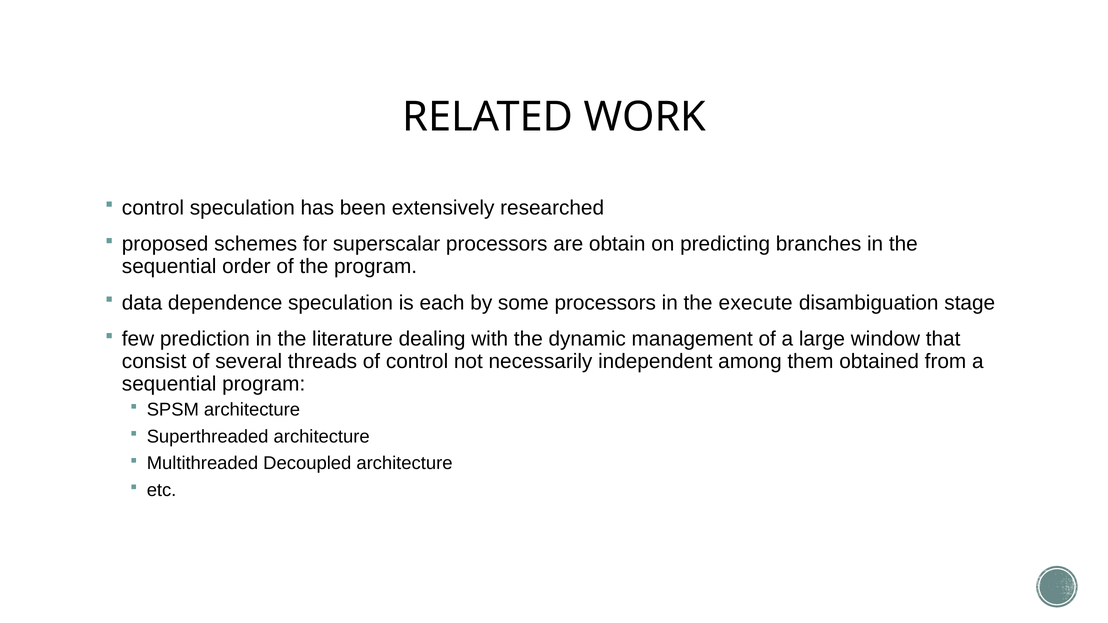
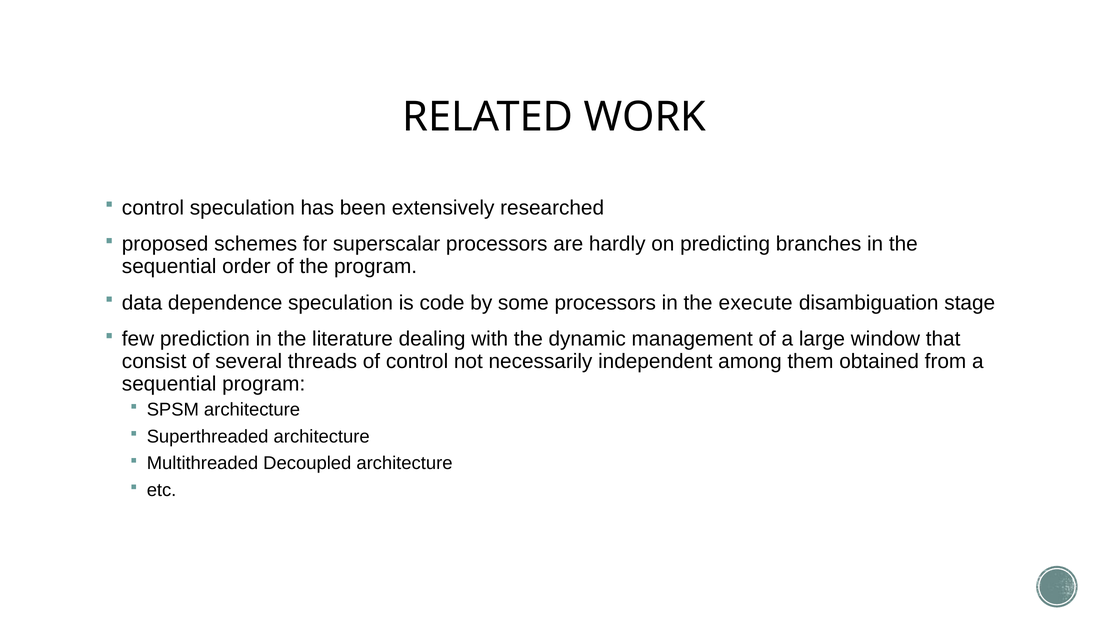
obtain: obtain -> hardly
each: each -> code
